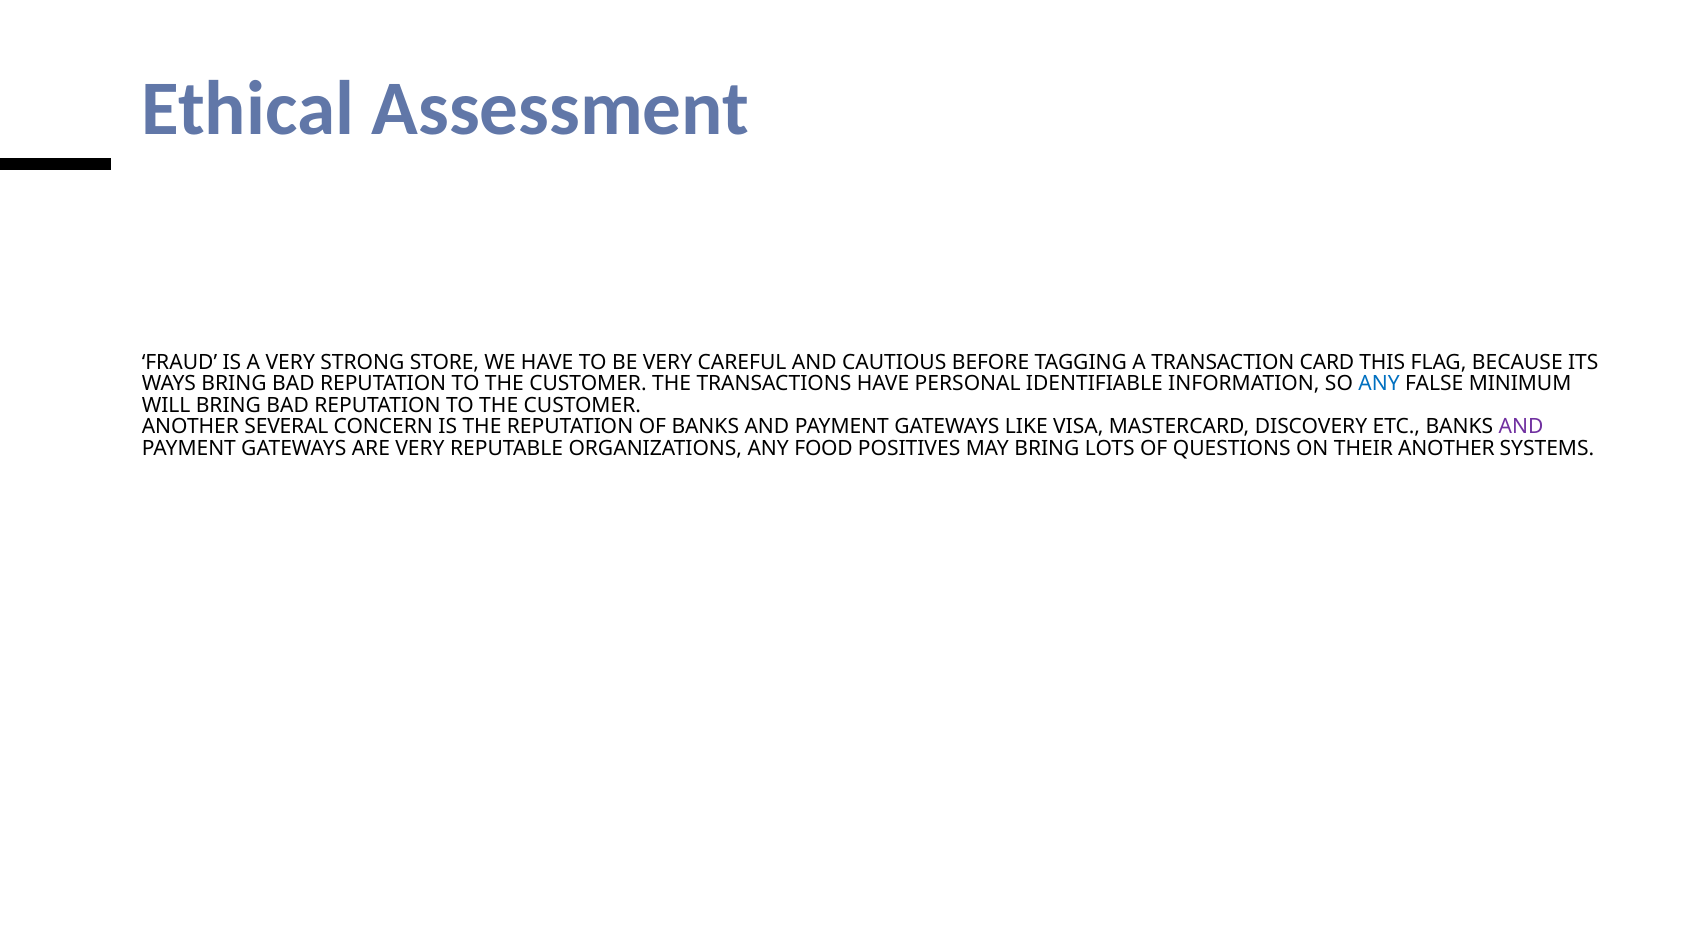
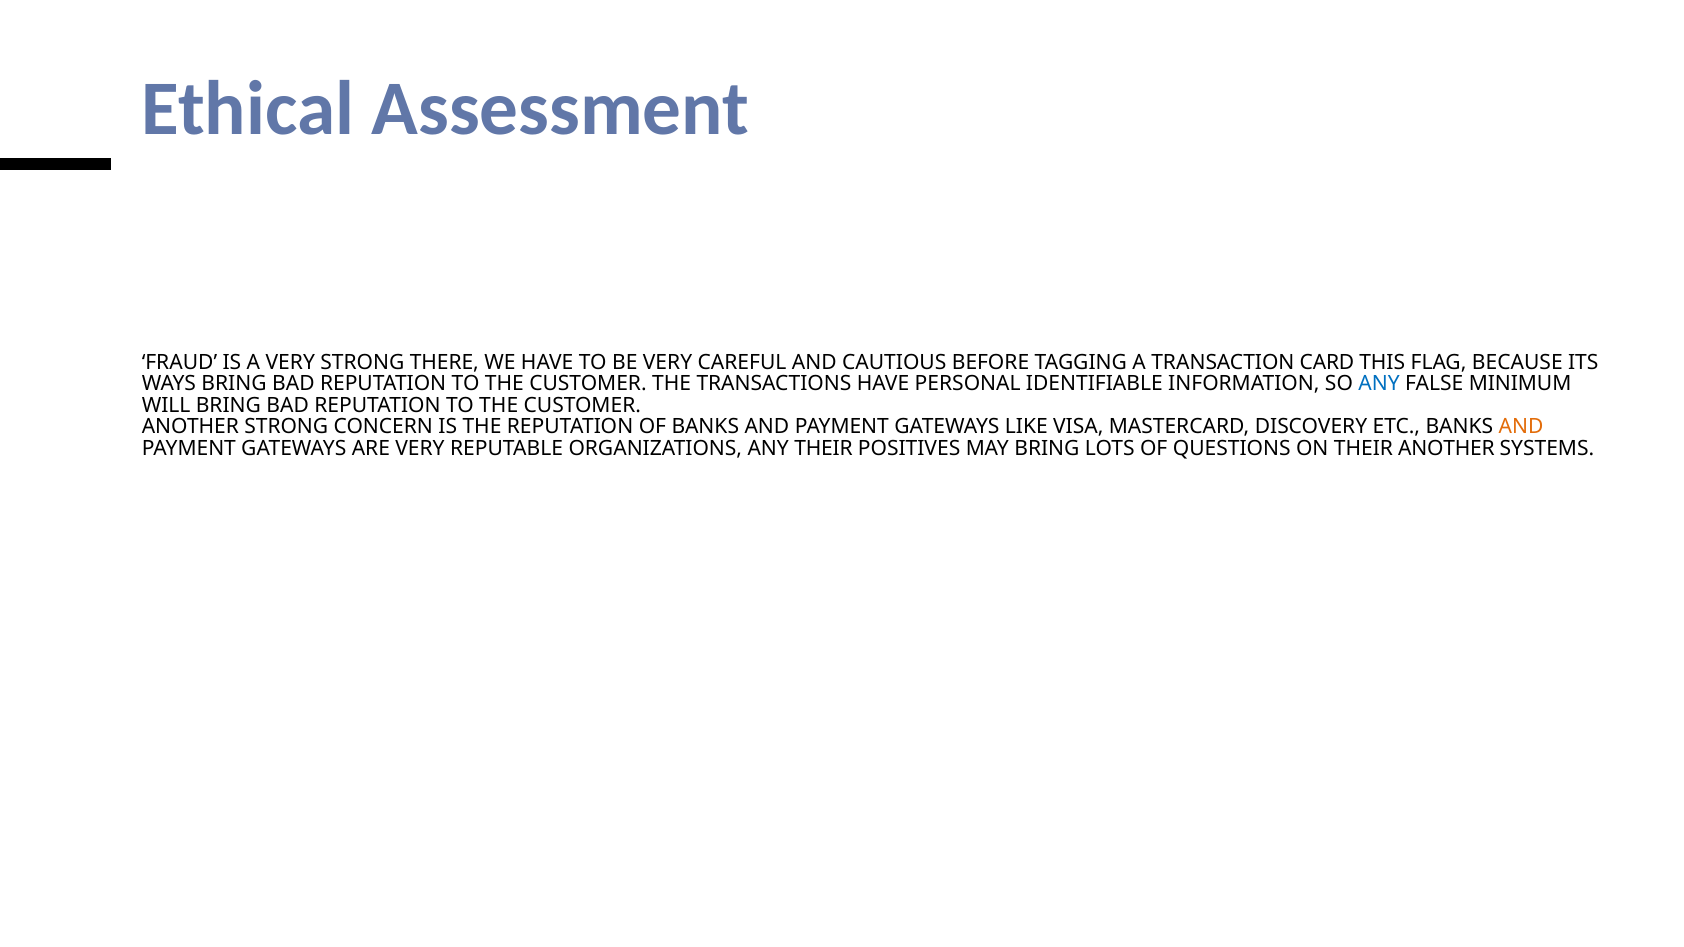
STORE: STORE -> THERE
ANOTHER SEVERAL: SEVERAL -> STRONG
AND at (1521, 427) colour: purple -> orange
ANY FOOD: FOOD -> THEIR
